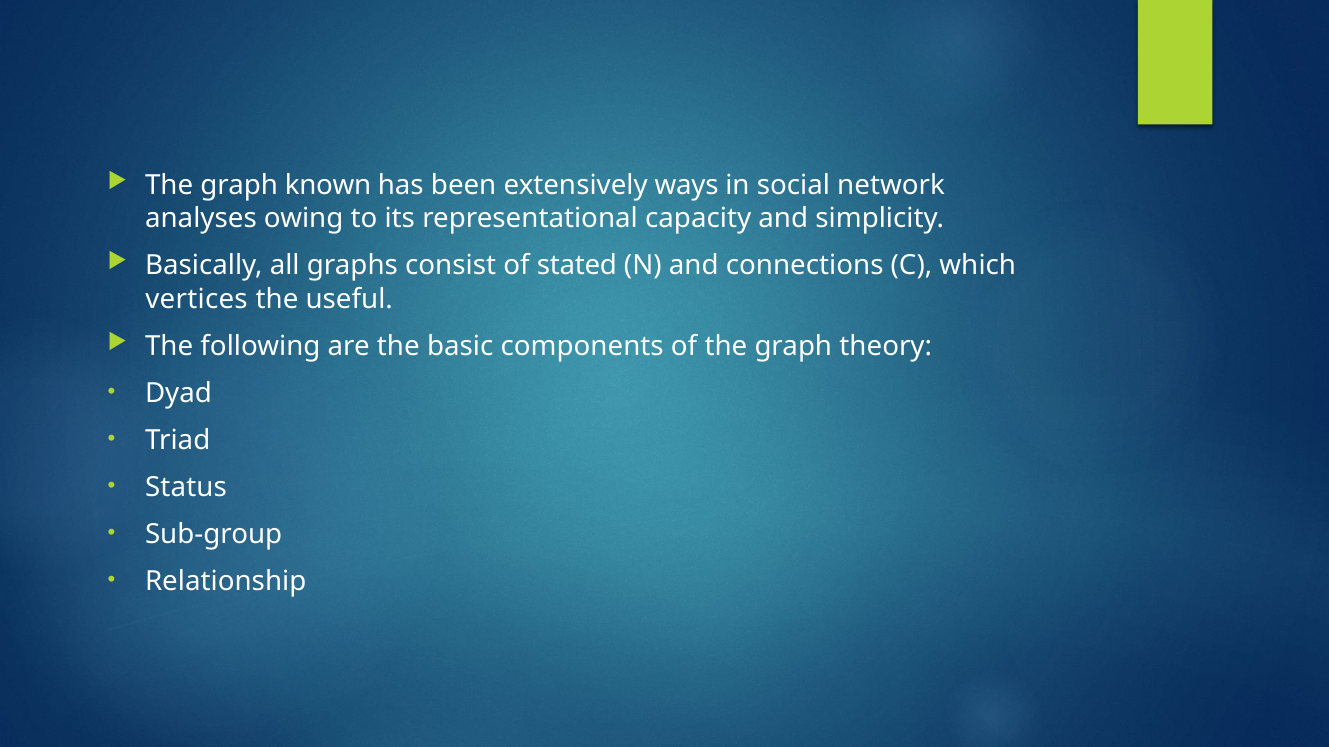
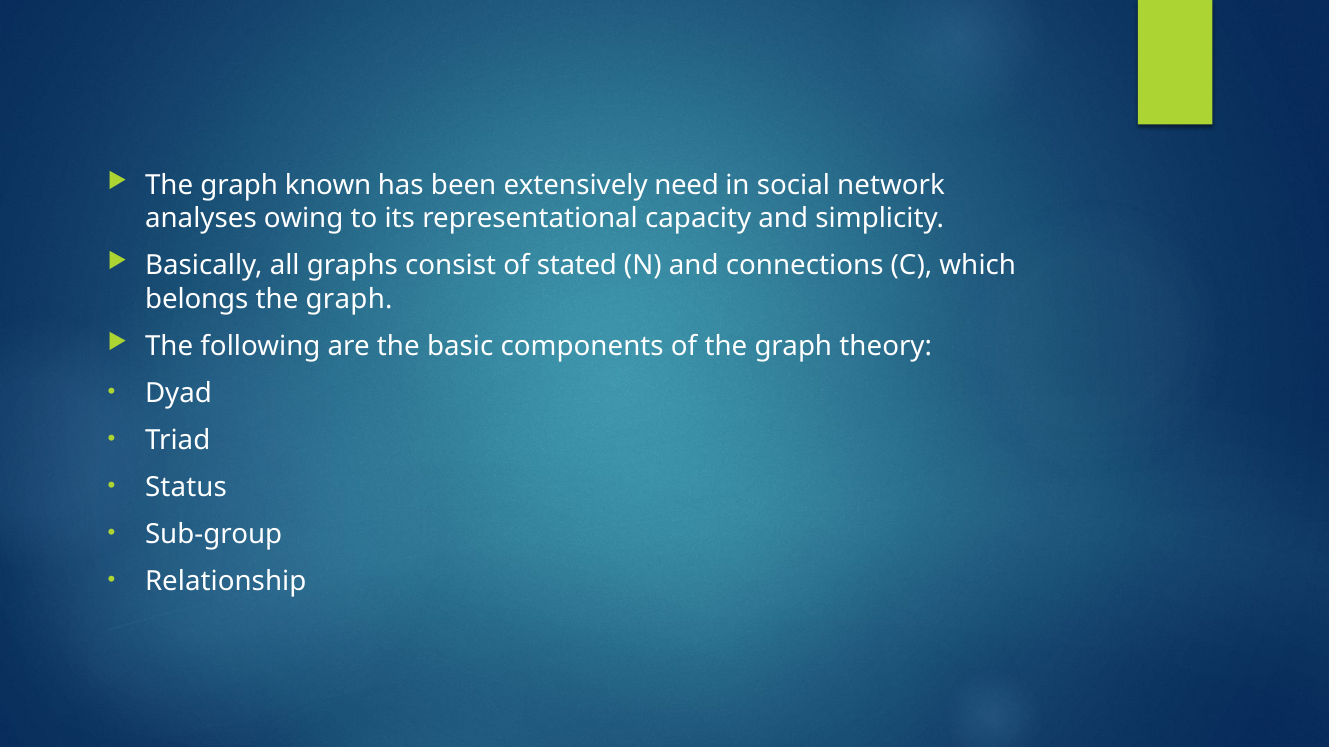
ways: ways -> need
vertices: vertices -> belongs
useful at (349, 299): useful -> graph
